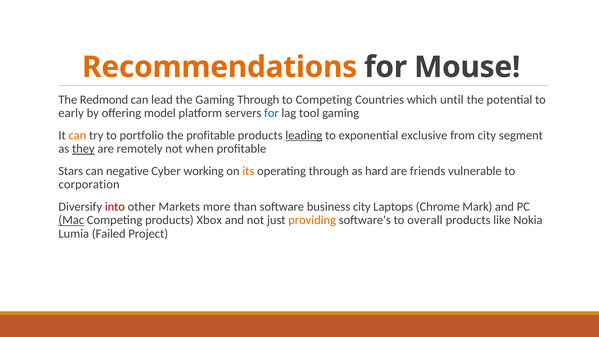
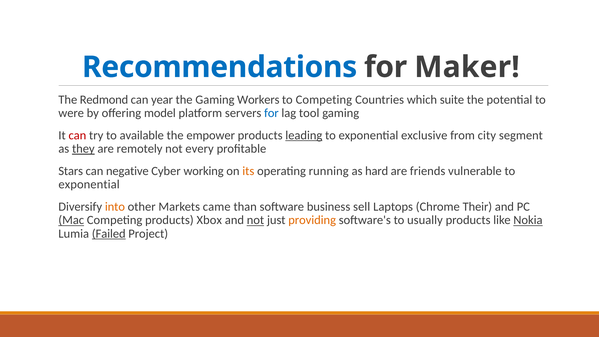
Recommendations colour: orange -> blue
Mouse: Mouse -> Maker
lead: lead -> year
Gaming Through: Through -> Workers
until: until -> suite
early: early -> were
can at (77, 135) colour: orange -> red
portfolio: portfolio -> available
the profitable: profitable -> empower
when: when -> every
operating through: through -> running
corporation at (89, 184): corporation -> exponential
into colour: red -> orange
more: more -> came
business city: city -> sell
Mark: Mark -> Their
not at (255, 220) underline: none -> present
overall: overall -> usually
Nokia underline: none -> present
Failed underline: none -> present
